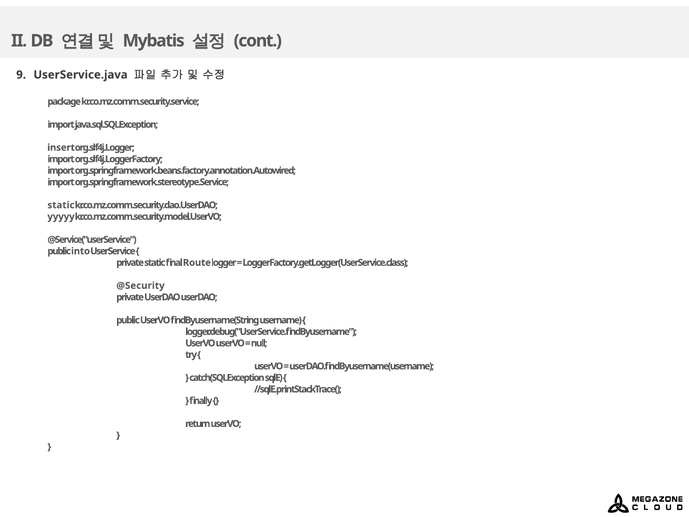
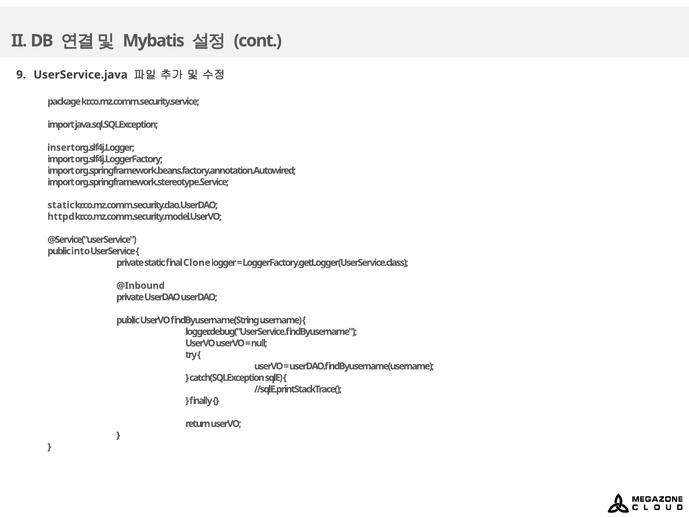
yyyyy: yyyyy -> httpd
Route: Route -> Clone
@Security: @Security -> @Inbound
